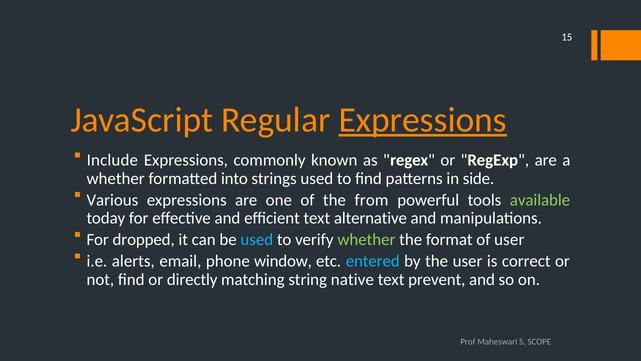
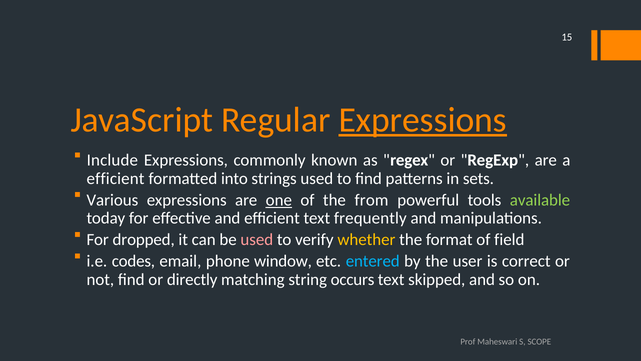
whether at (116, 178): whether -> efficient
side: side -> sets
one underline: none -> present
alternative: alternative -> frequently
used at (257, 240) colour: light blue -> pink
whether at (366, 240) colour: light green -> yellow
of user: user -> field
alerts: alerts -> codes
native: native -> occurs
prevent: prevent -> skipped
